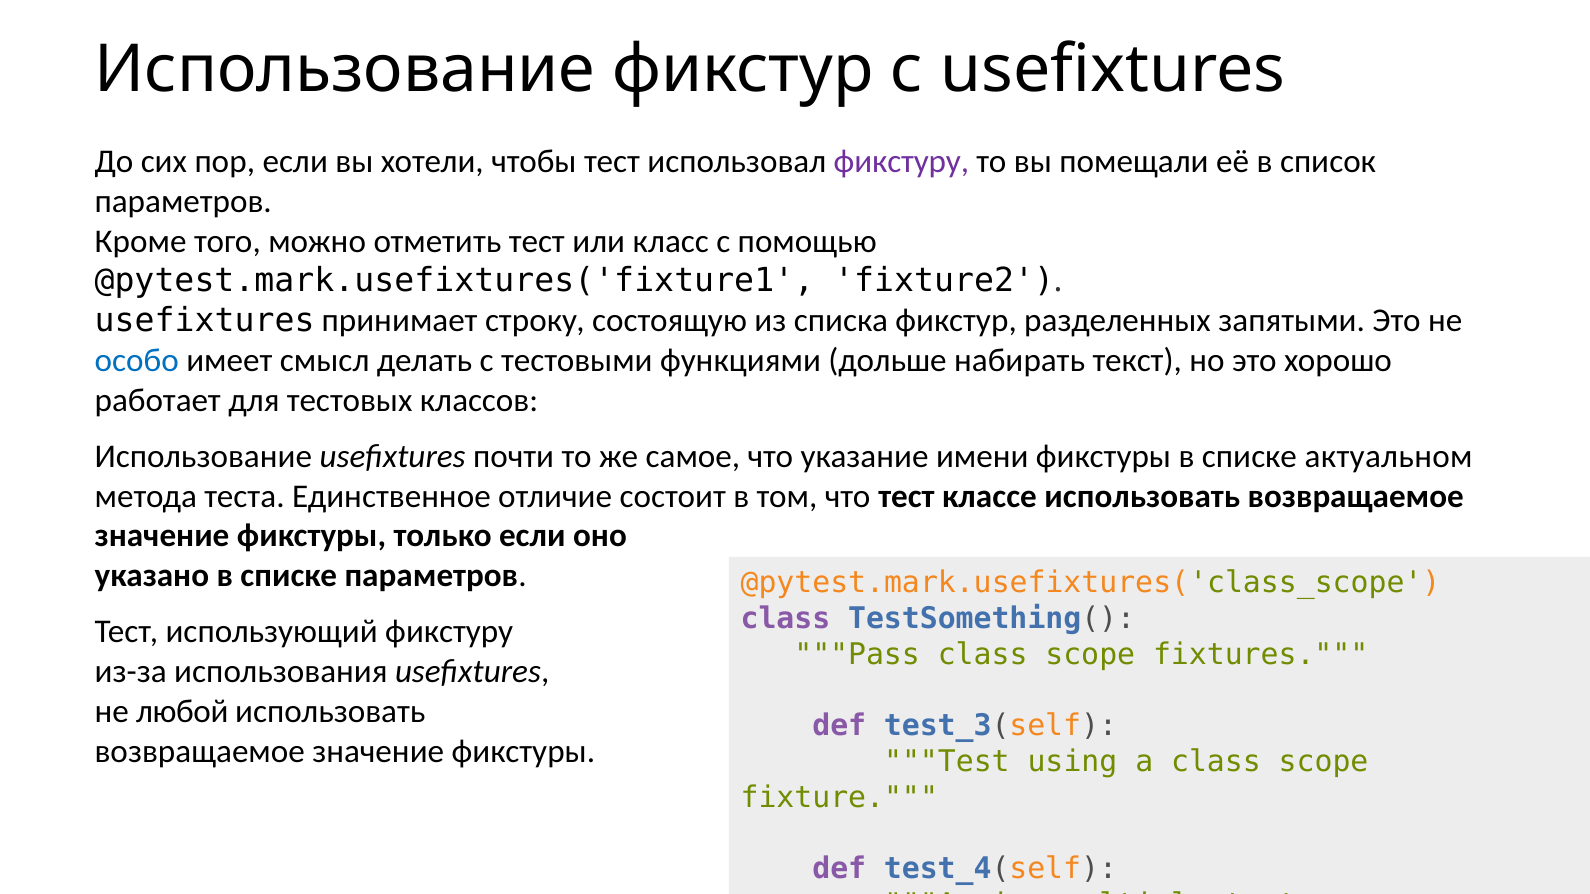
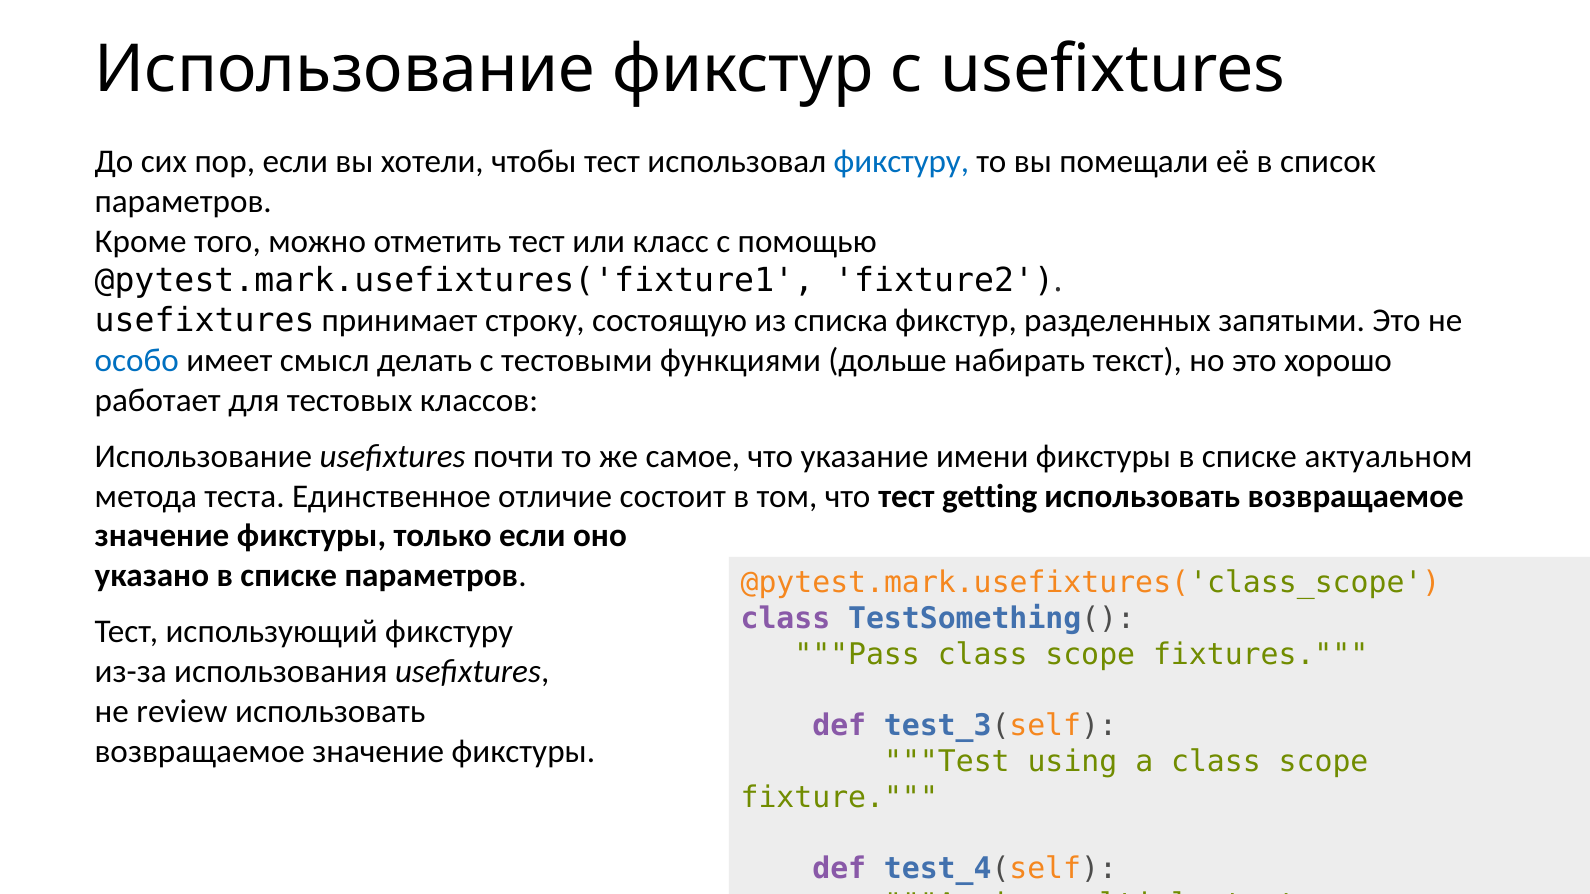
фикстуру at (901, 162) colour: purple -> blue
классе: классе -> getting
любой: любой -> review
